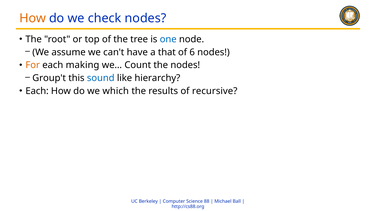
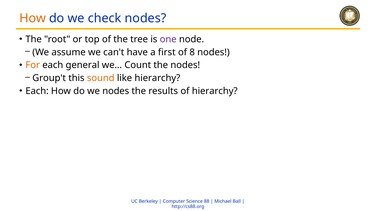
one colour: blue -> purple
that: that -> first
6: 6 -> 8
making: making -> general
sound colour: blue -> orange
we which: which -> nodes
of recursive: recursive -> hierarchy
